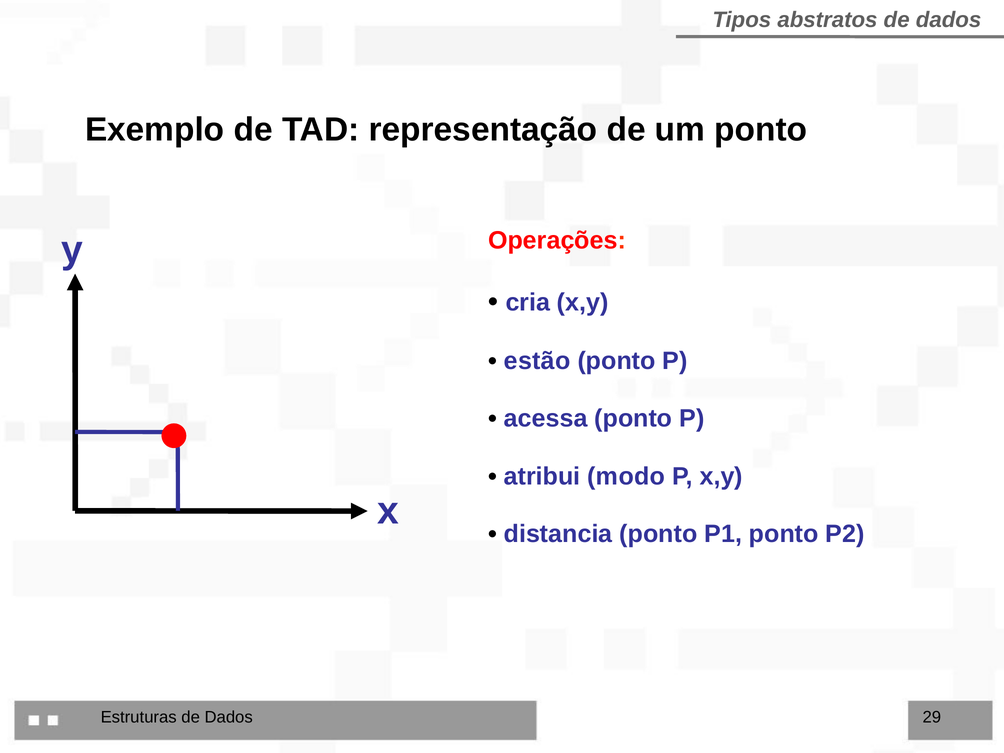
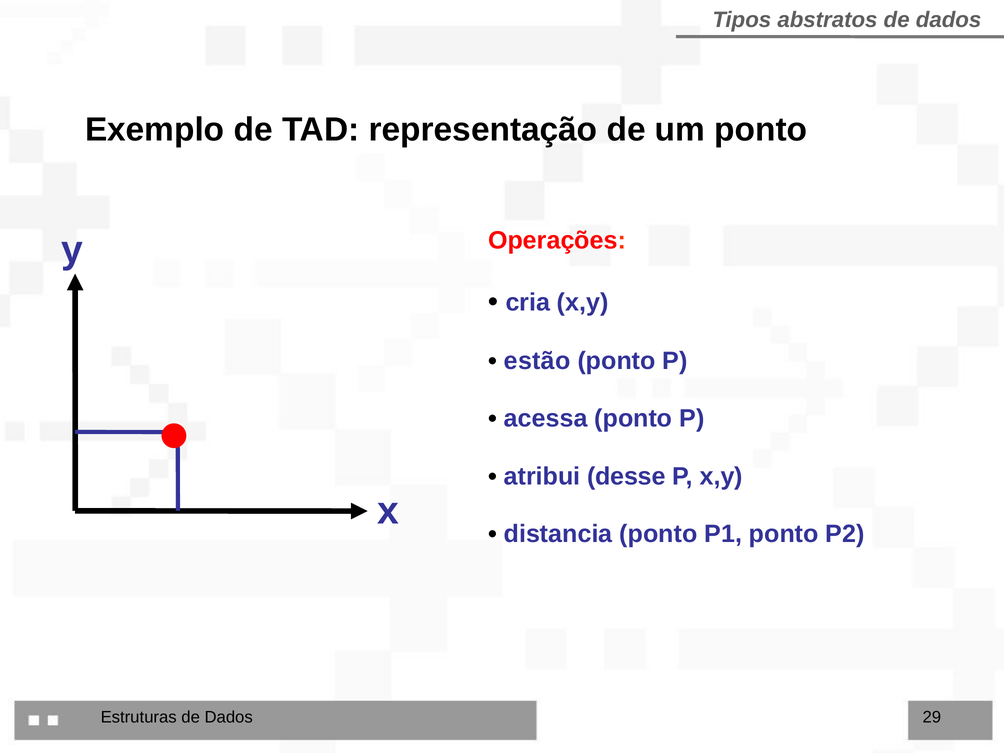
modo: modo -> desse
